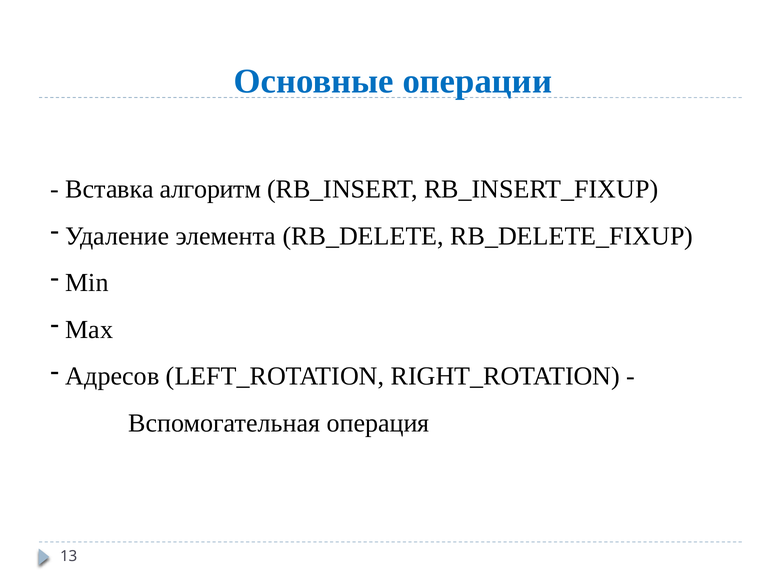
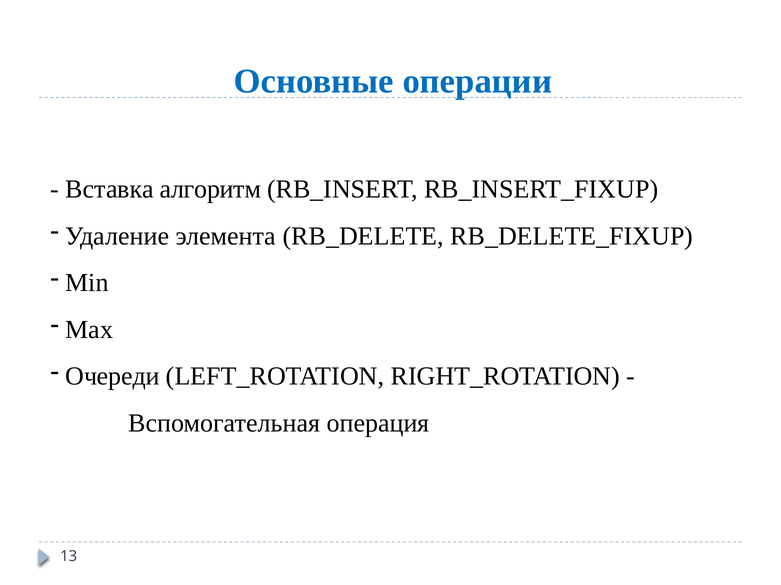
Адресов: Адресов -> Очереди
